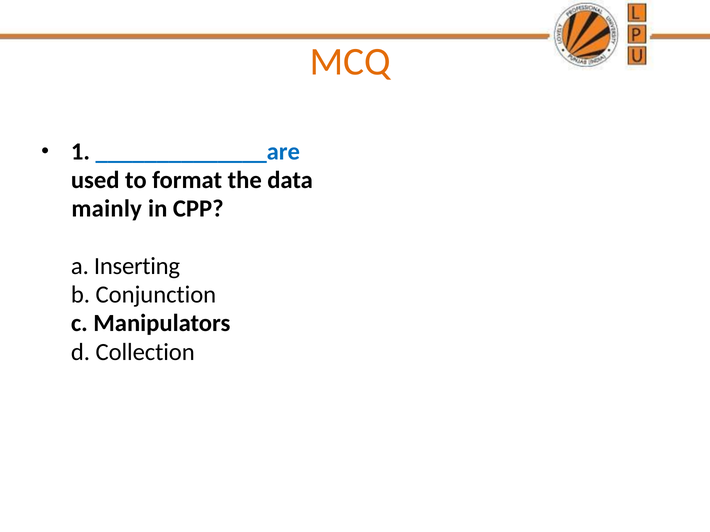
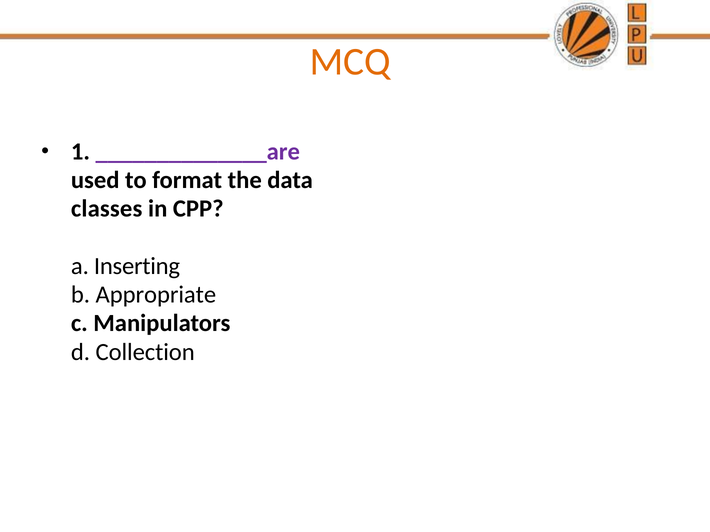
______________are colour: blue -> purple
mainly: mainly -> classes
Conjunction: Conjunction -> Appropriate
